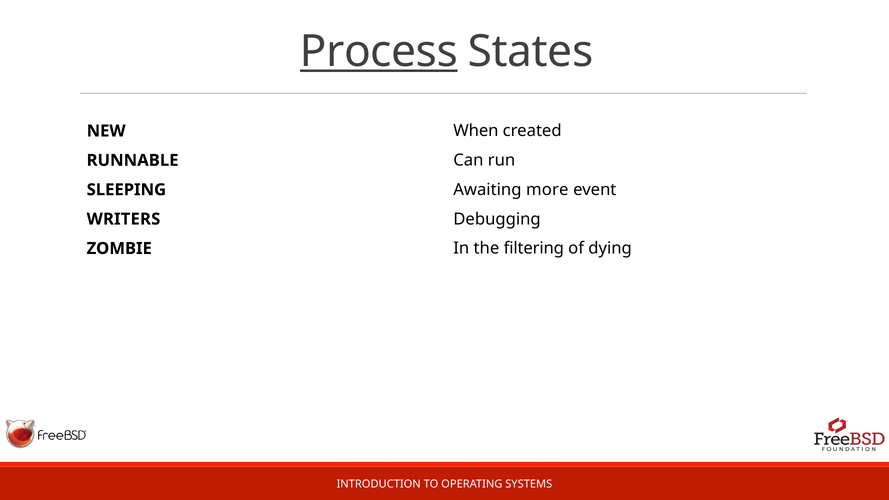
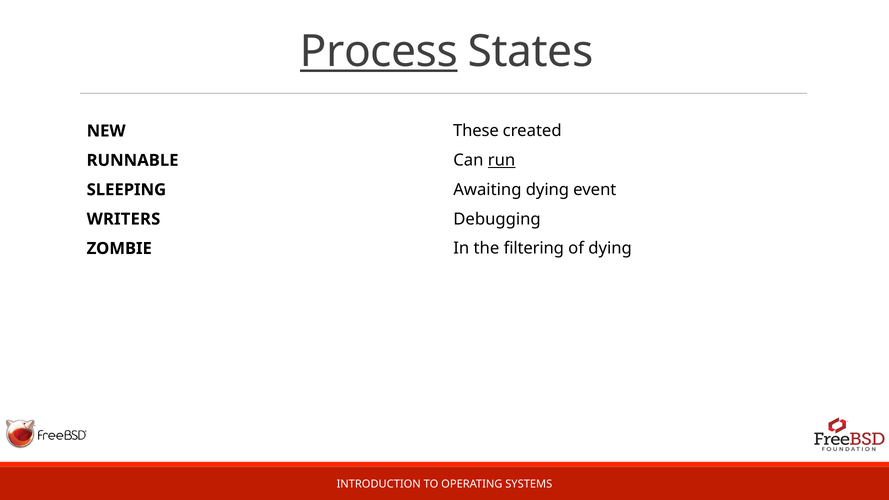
When: When -> These
run underline: none -> present
Awaiting more: more -> dying
